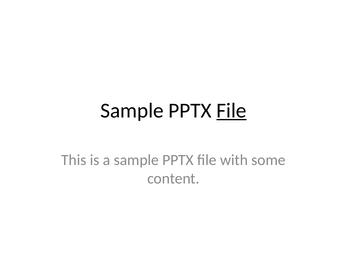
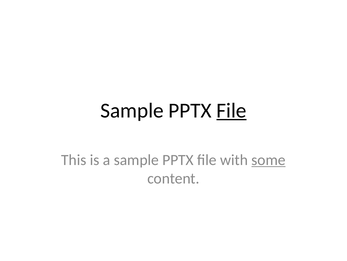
some underline: none -> present
